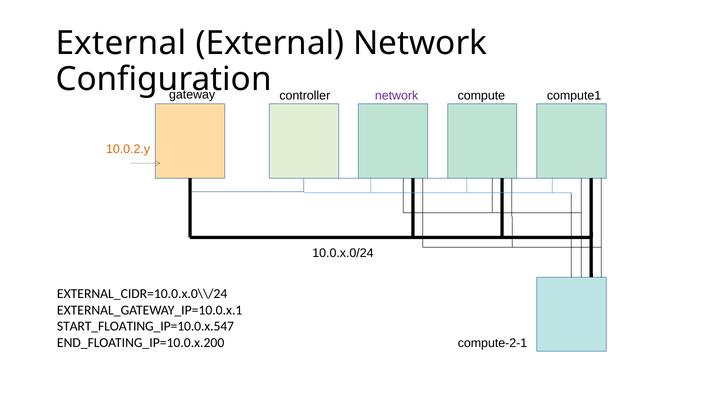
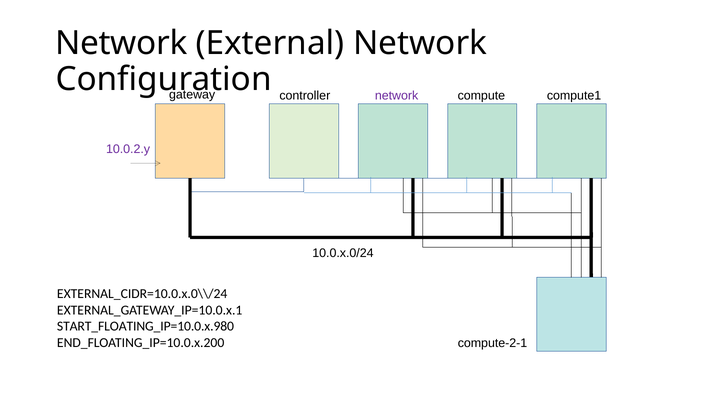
External at (121, 43): External -> Network
10.0.2.y colour: orange -> purple
START_FLOATING_IP=10.0.x.547: START_FLOATING_IP=10.0.x.547 -> START_FLOATING_IP=10.0.x.980
